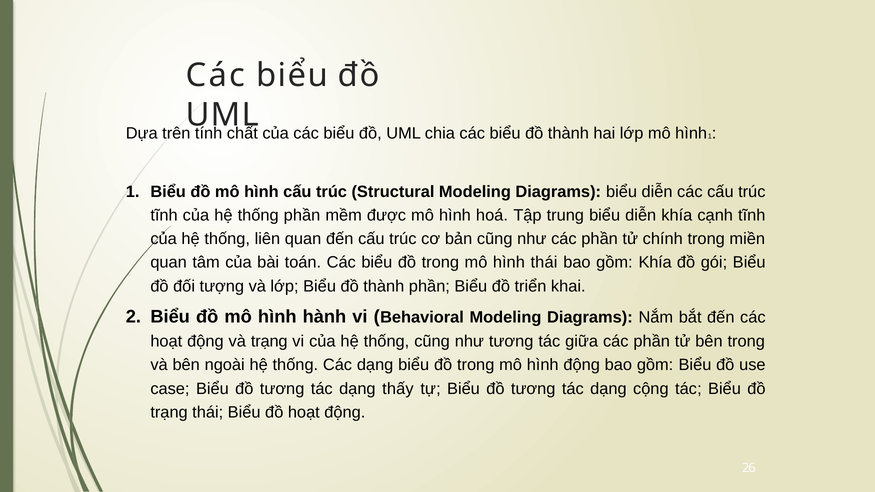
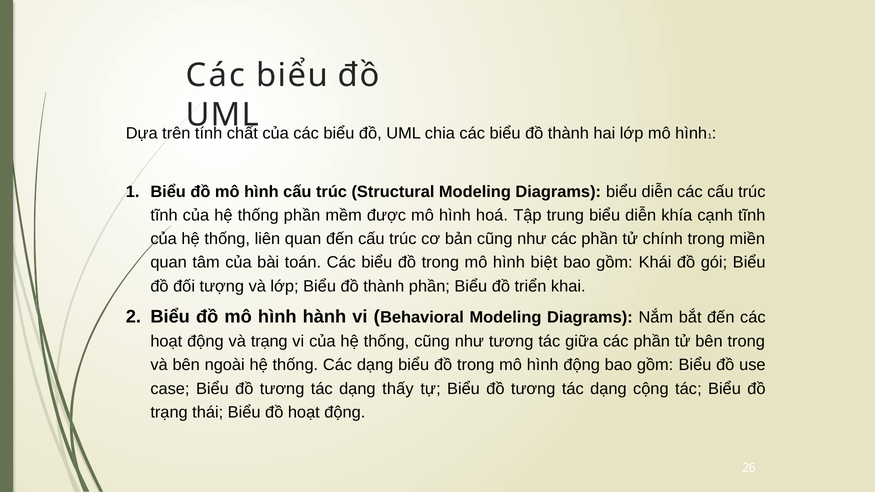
hình thái: thái -> biệt
gồm Khía: Khía -> Khái
